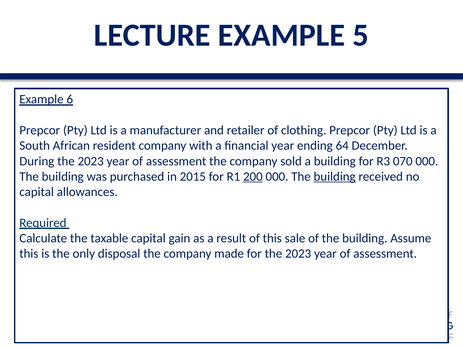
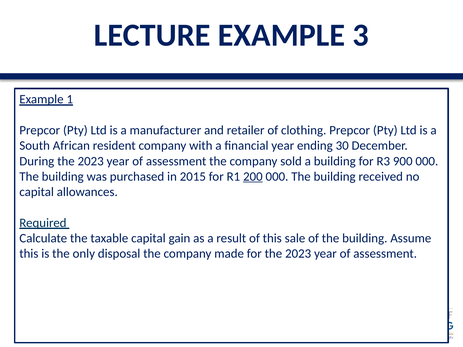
5: 5 -> 3
6: 6 -> 1
64: 64 -> 30
070: 070 -> 900
building at (335, 177) underline: present -> none
